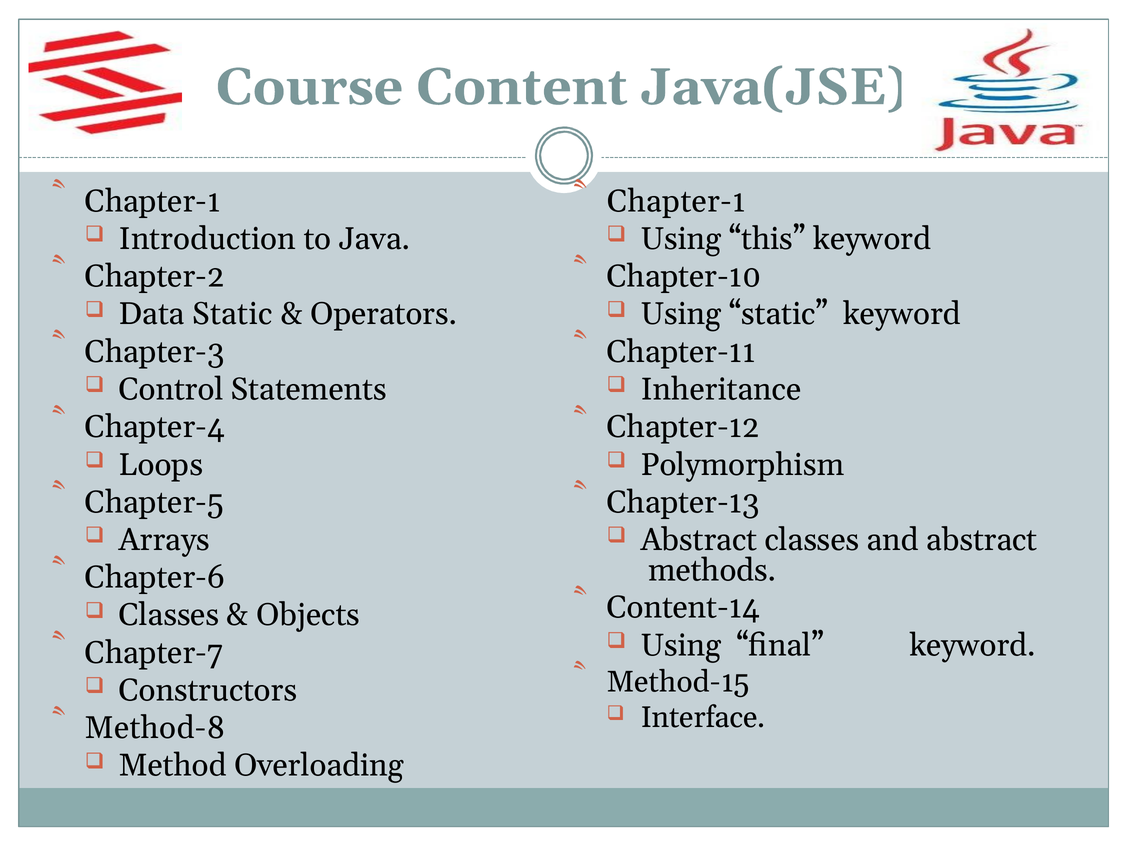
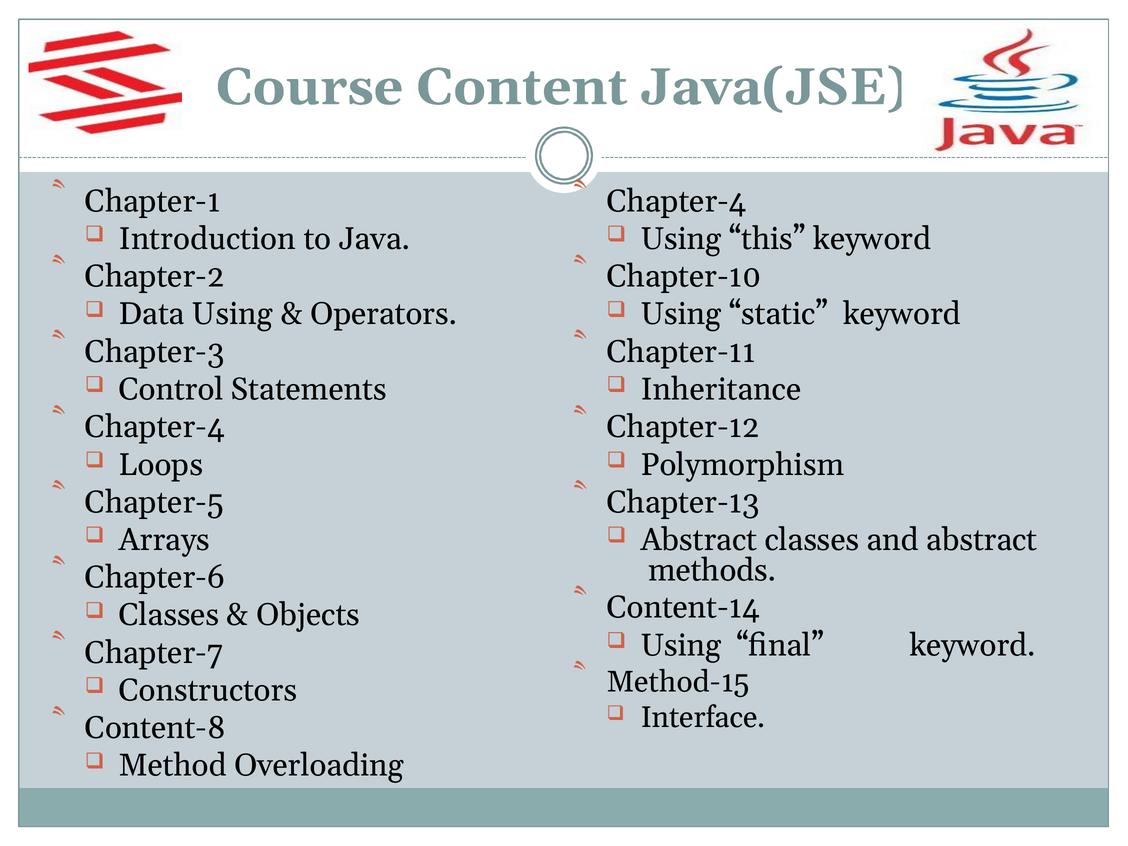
Chapter-1 at (677, 201): Chapter-1 -> Chapter-4
Data Static: Static -> Using
Method-8: Method-8 -> Content-8
